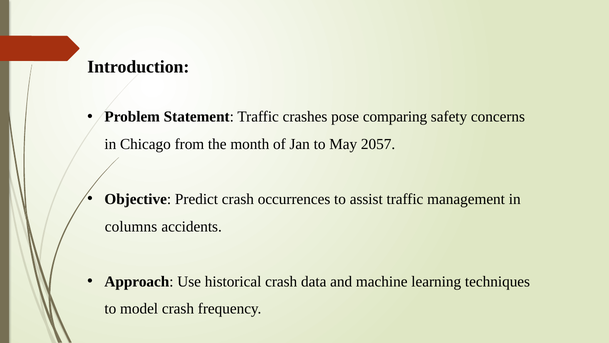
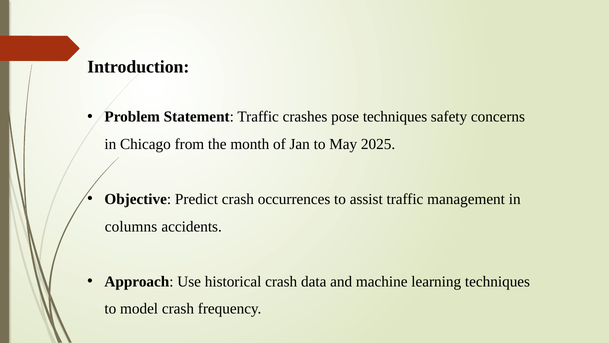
pose comparing: comparing -> techniques
2057: 2057 -> 2025
